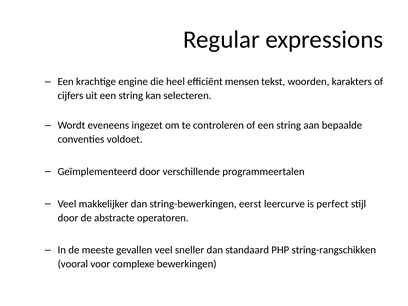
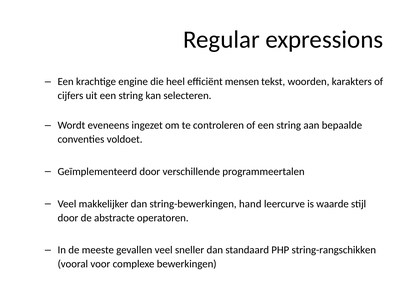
eerst: eerst -> hand
perfect: perfect -> waarde
